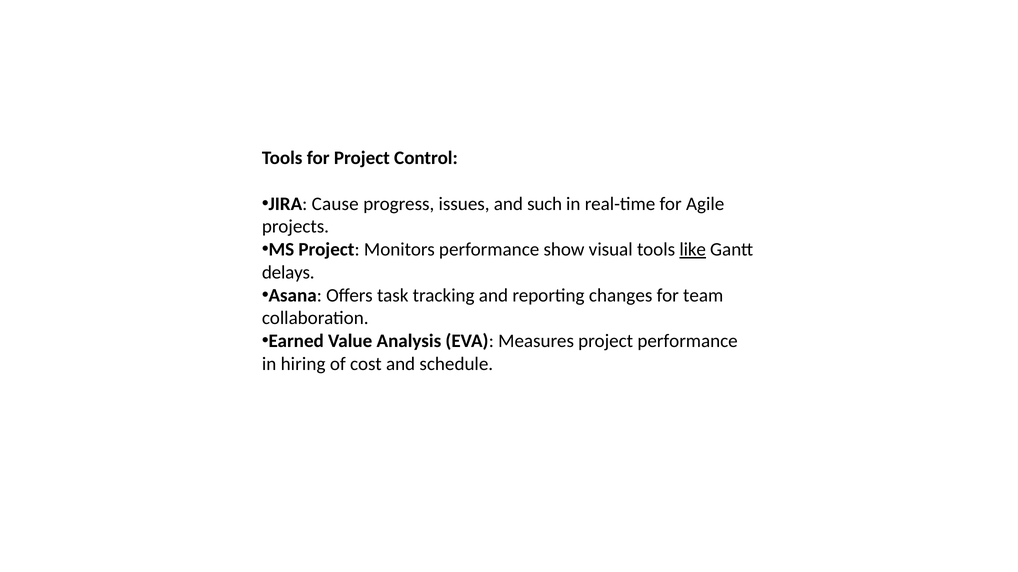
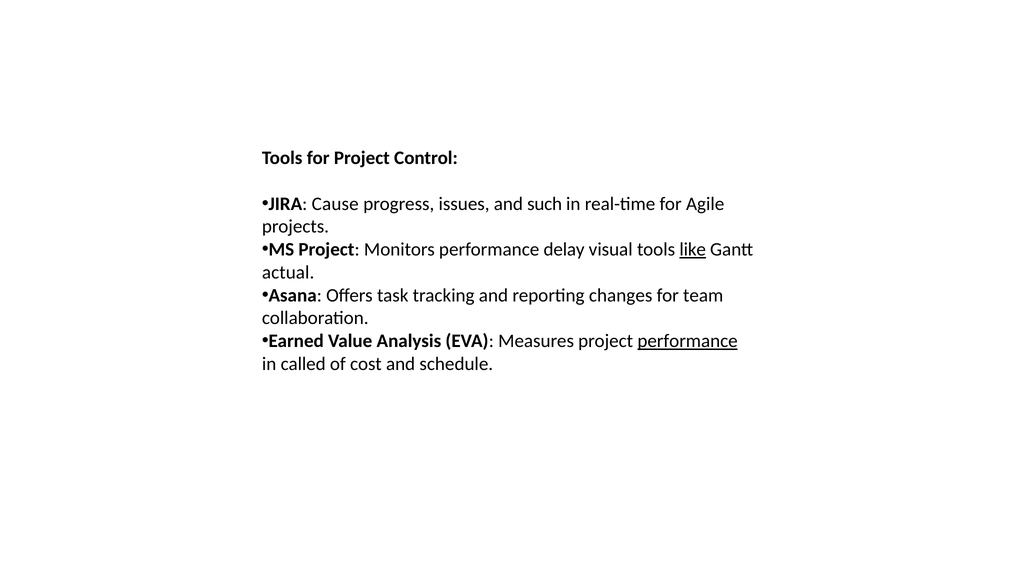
show: show -> delay
delays: delays -> actual
performance at (688, 341) underline: none -> present
hiring: hiring -> called
